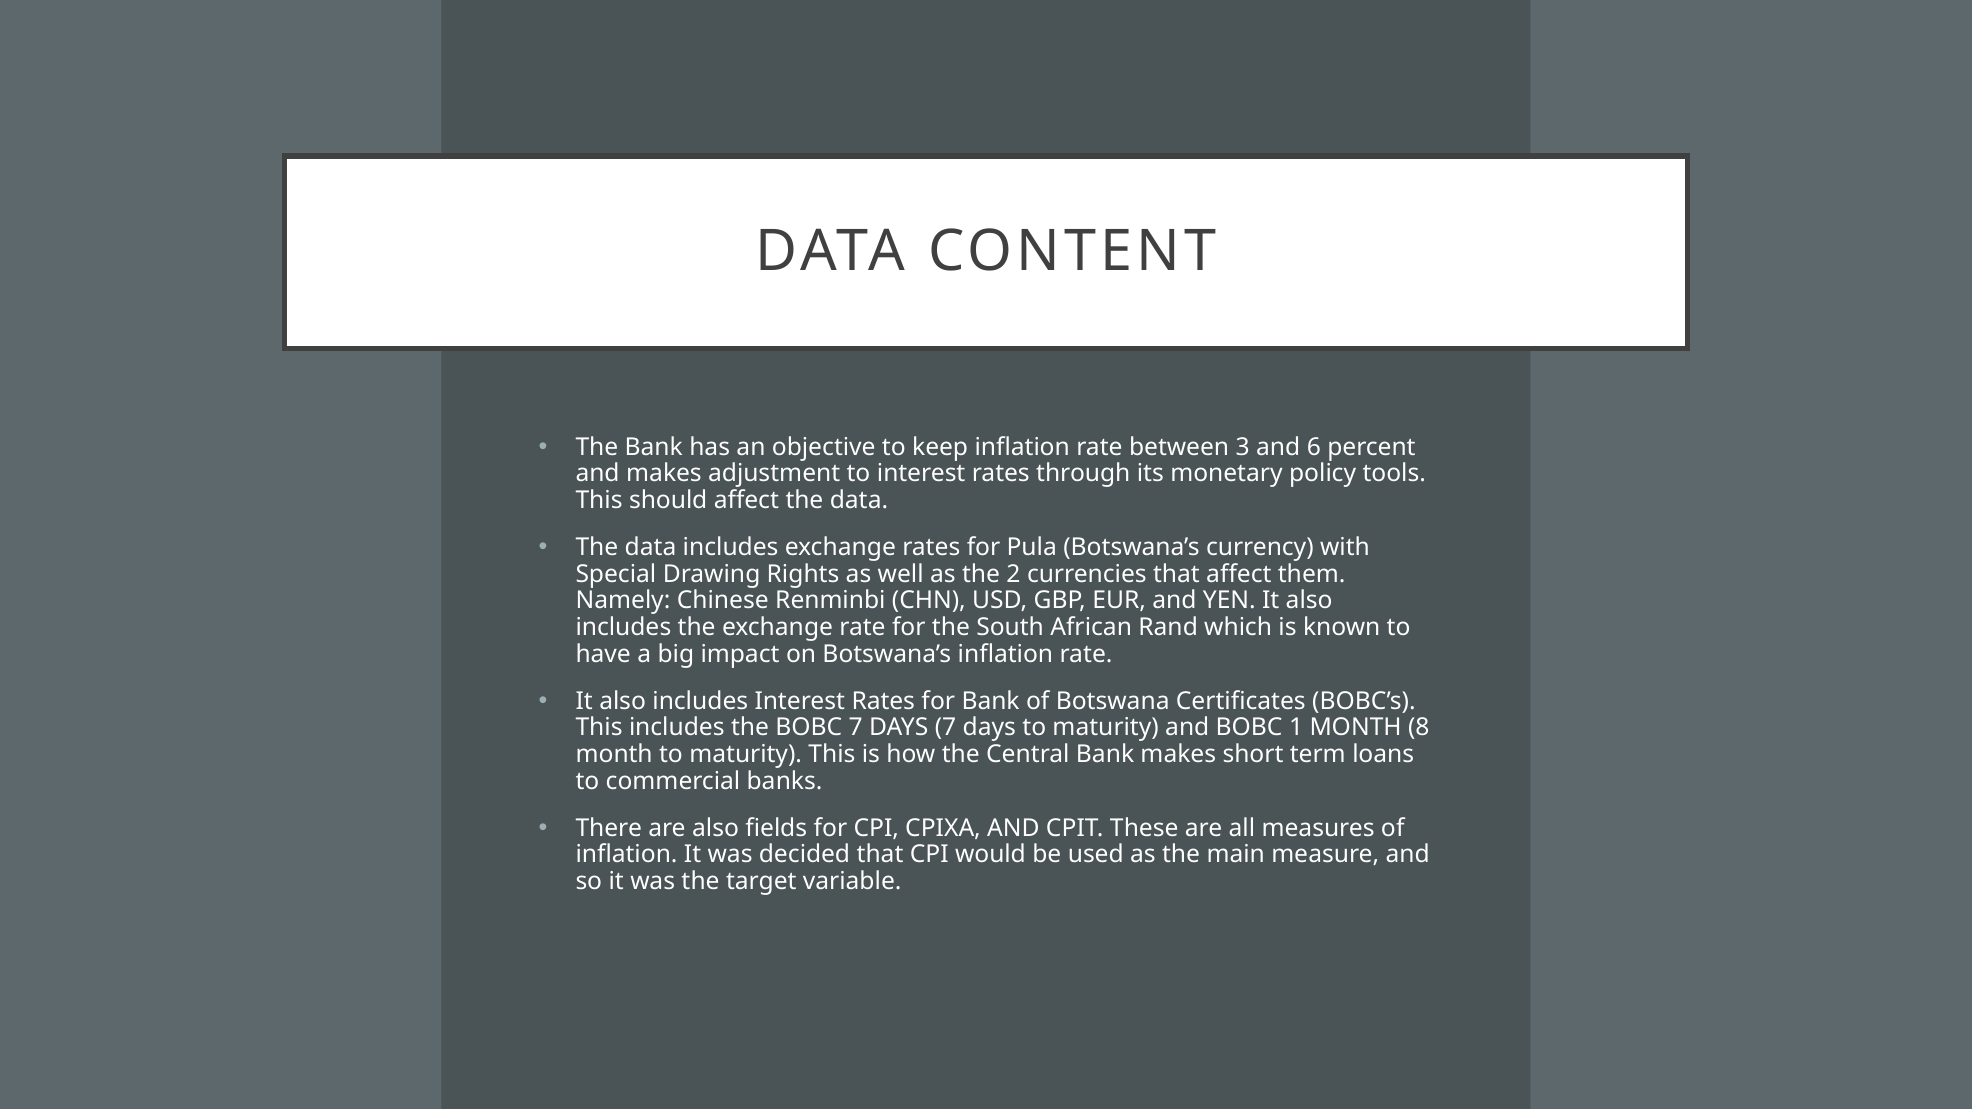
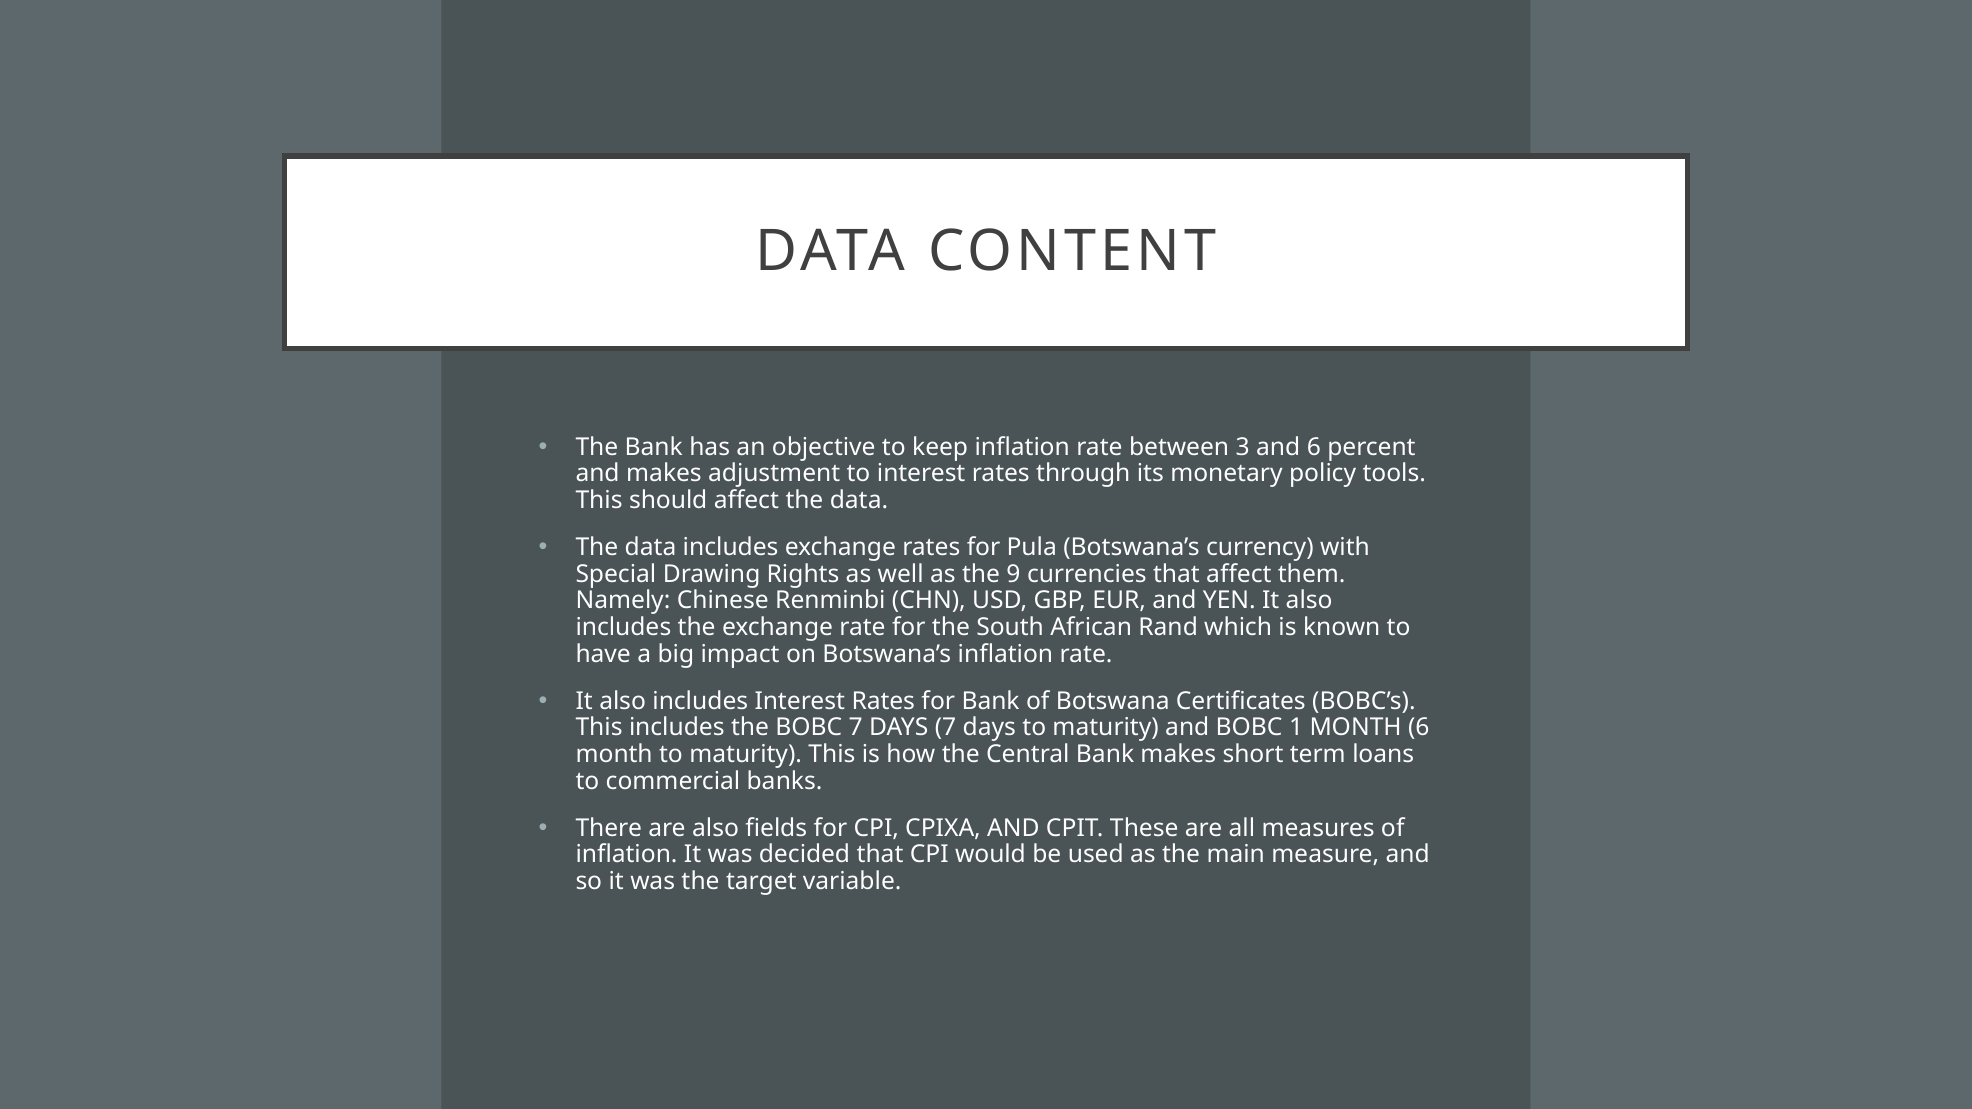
2: 2 -> 9
MONTH 8: 8 -> 6
